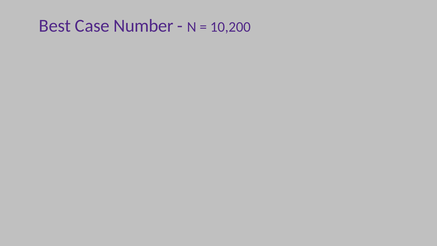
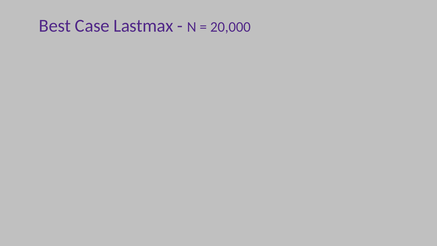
Number: Number -> Lastmax
10,200: 10,200 -> 20,000
